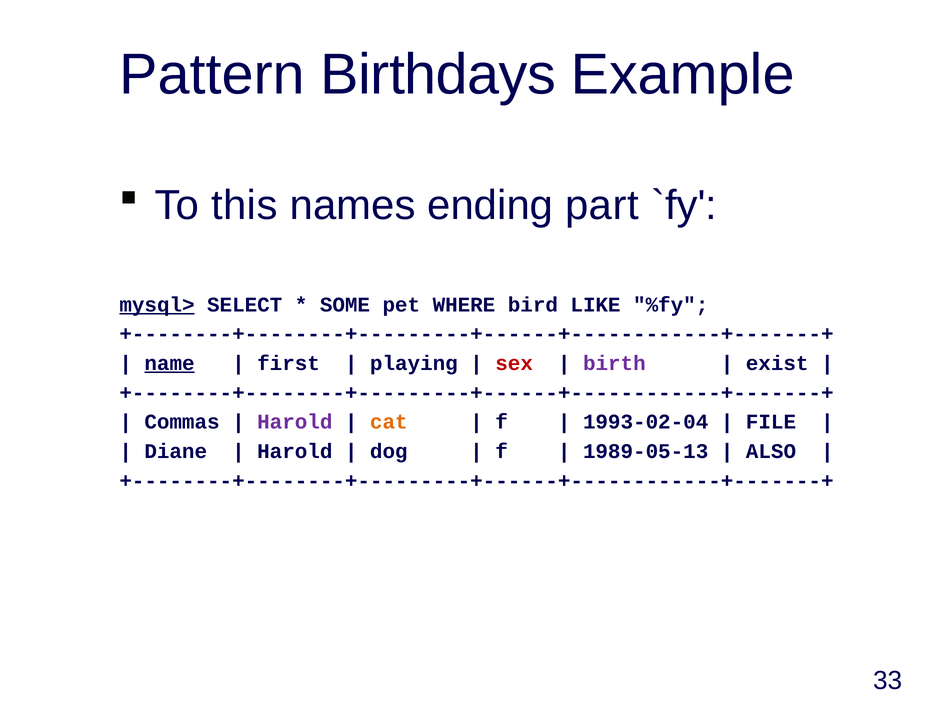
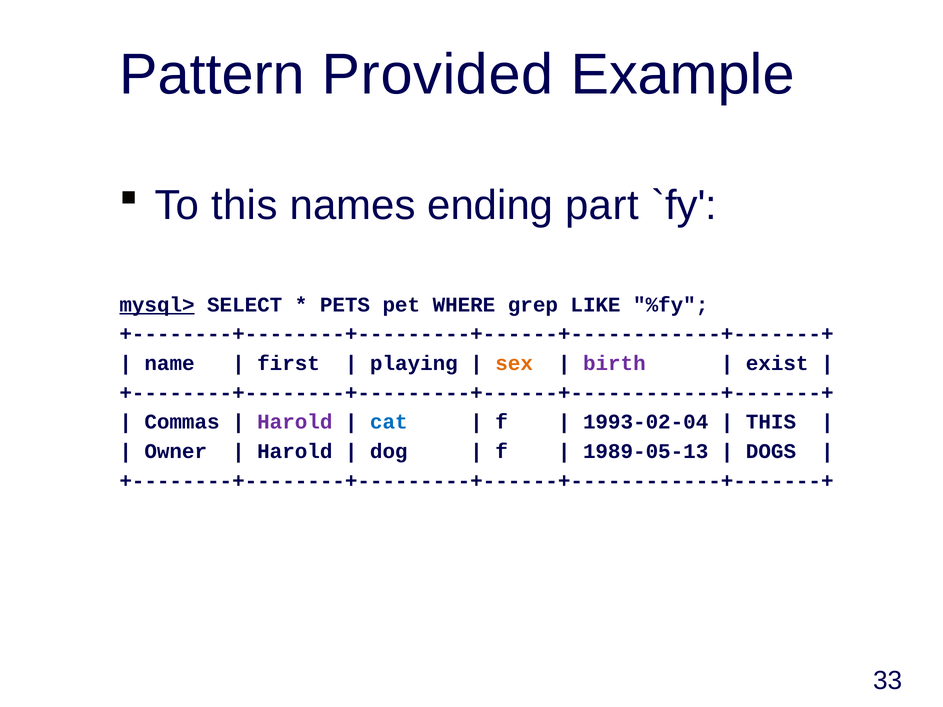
Birthdays: Birthdays -> Provided
SOME: SOME -> PETS
bird: bird -> grep
name underline: present -> none
sex colour: red -> orange
cat colour: orange -> blue
FILE at (771, 422): FILE -> THIS
Diane: Diane -> Owner
ALSO: ALSO -> DOGS
